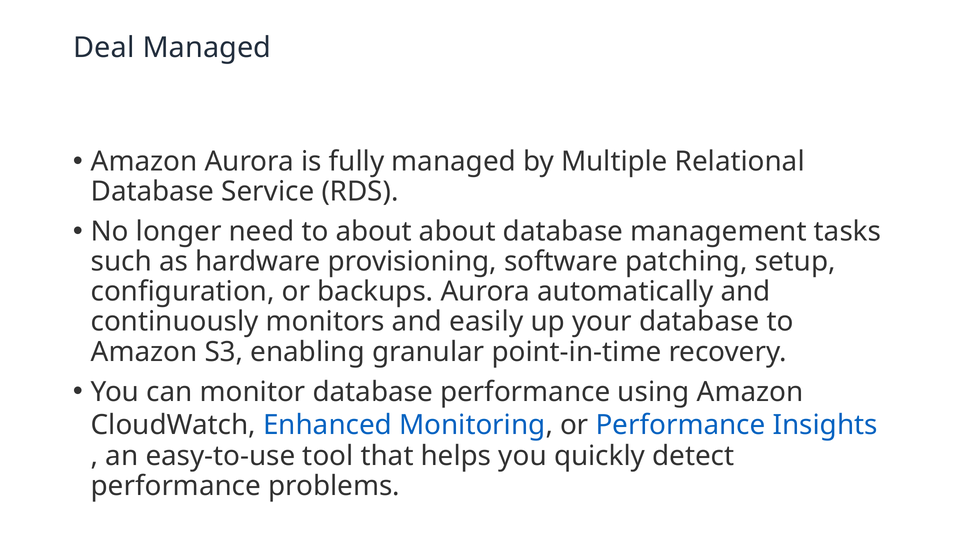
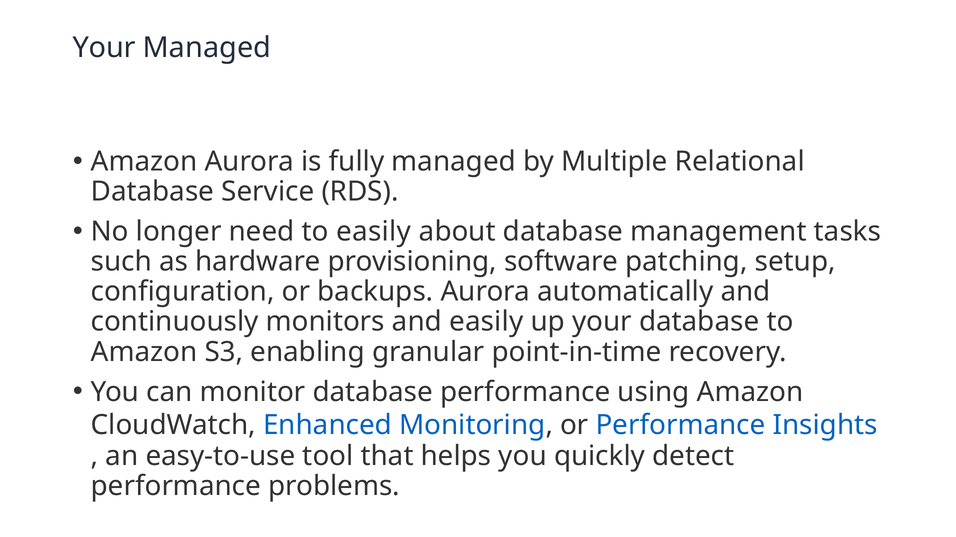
Deal at (104, 48): Deal -> Your
to about: about -> easily
